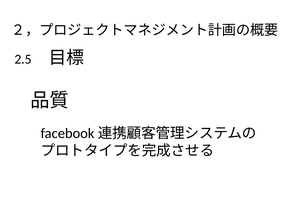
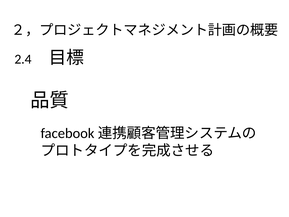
2.5: 2.5 -> 2.4
